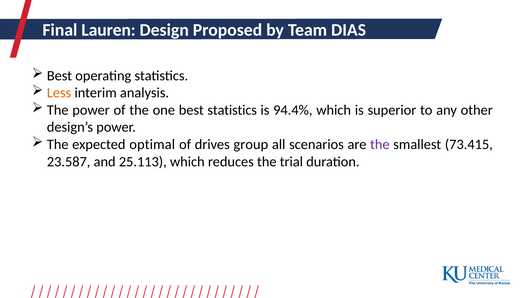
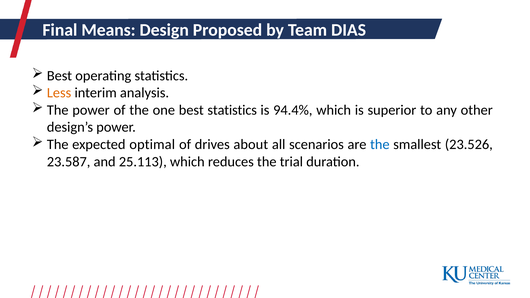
Lauren: Lauren -> Means
group: group -> about
the at (380, 145) colour: purple -> blue
73.415: 73.415 -> 23.526
